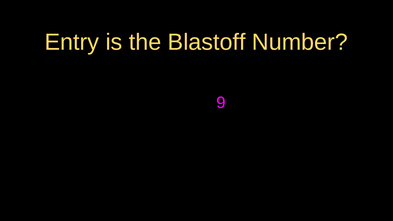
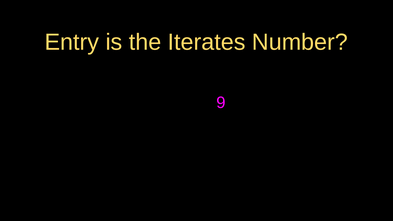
Blastoff: Blastoff -> Iterates
